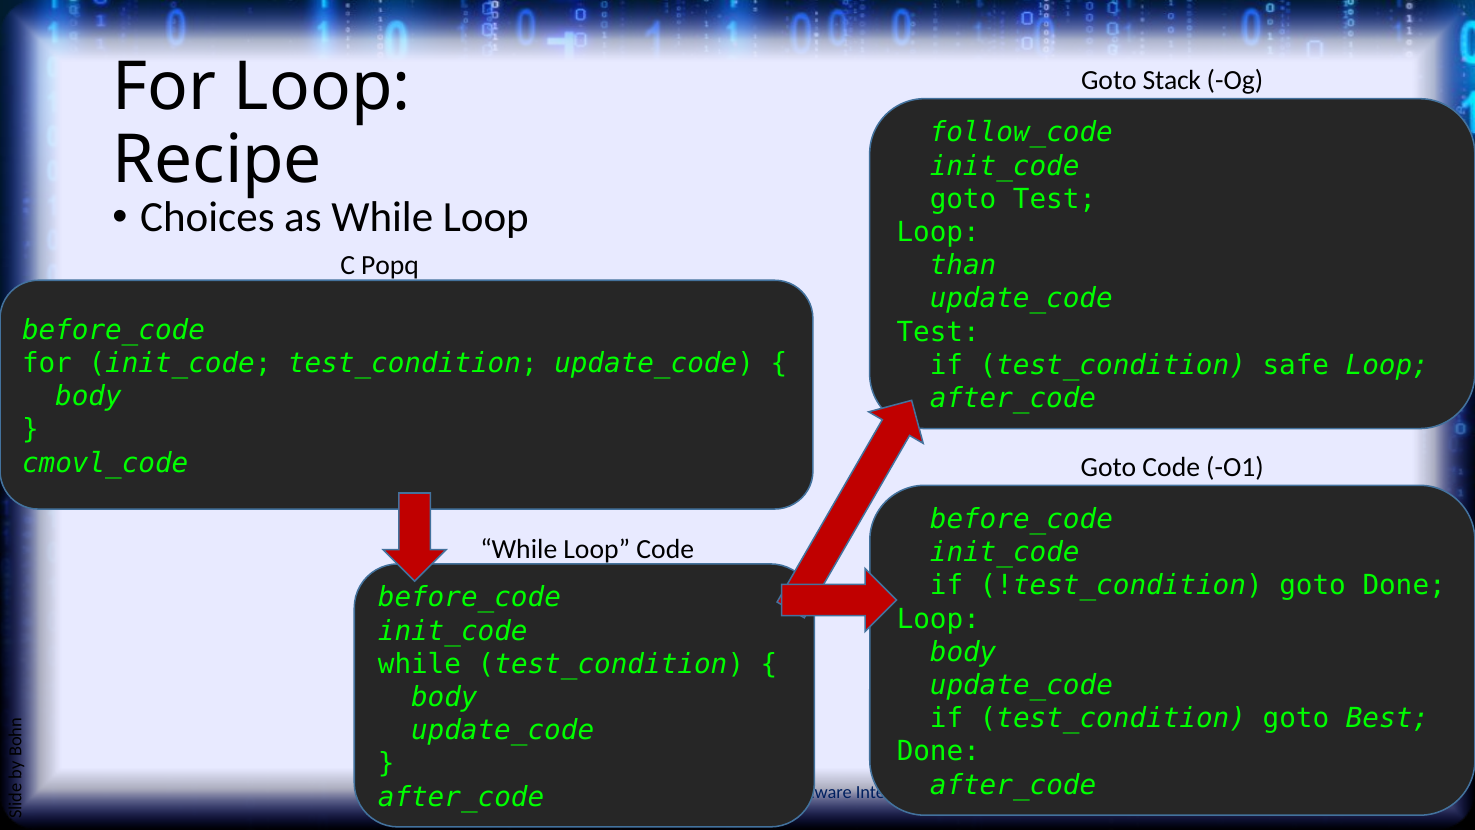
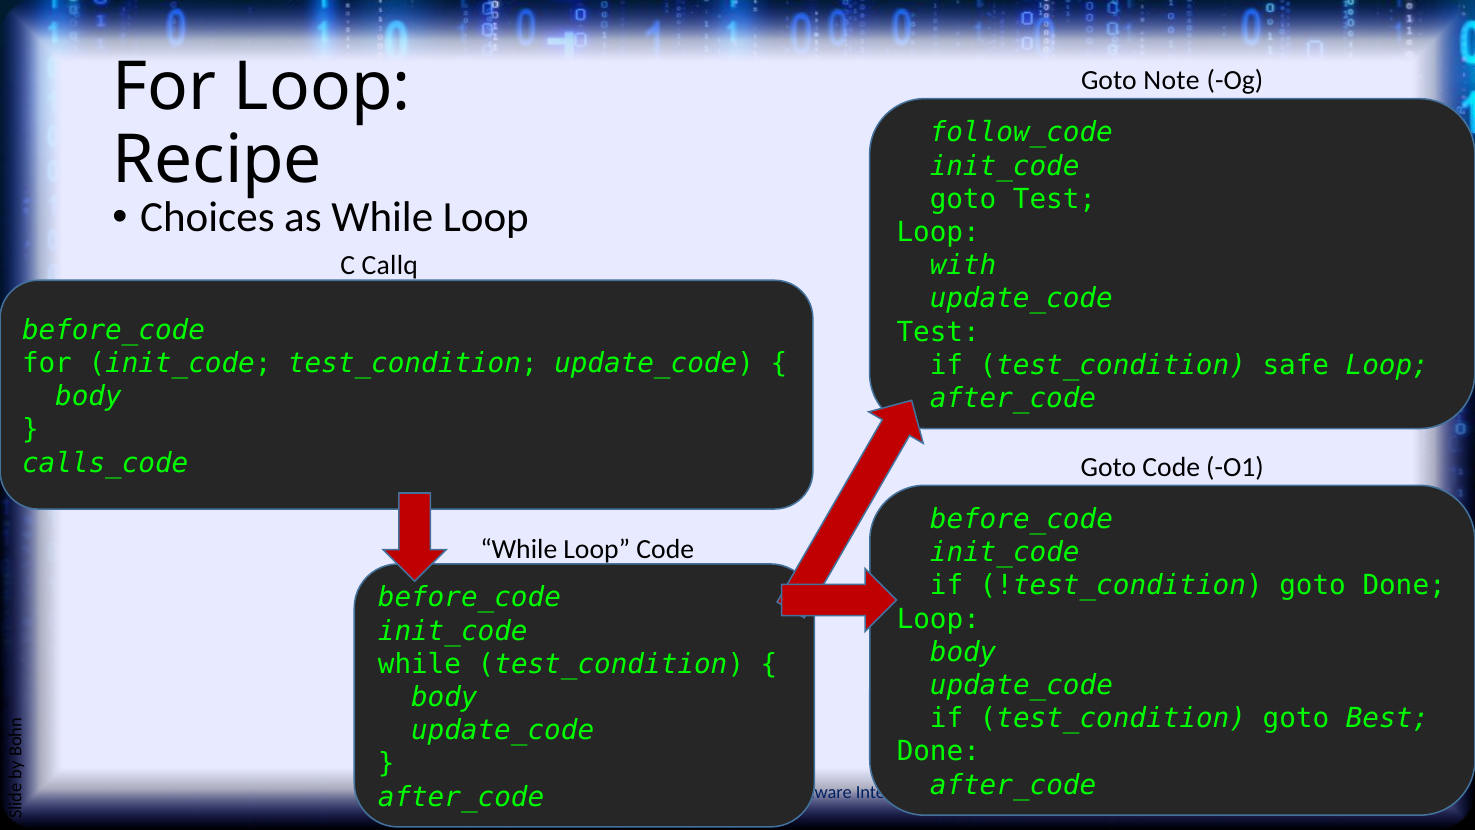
Stack: Stack -> Note
than: than -> with
Popq: Popq -> Callq
cmovl_code: cmovl_code -> calls_code
